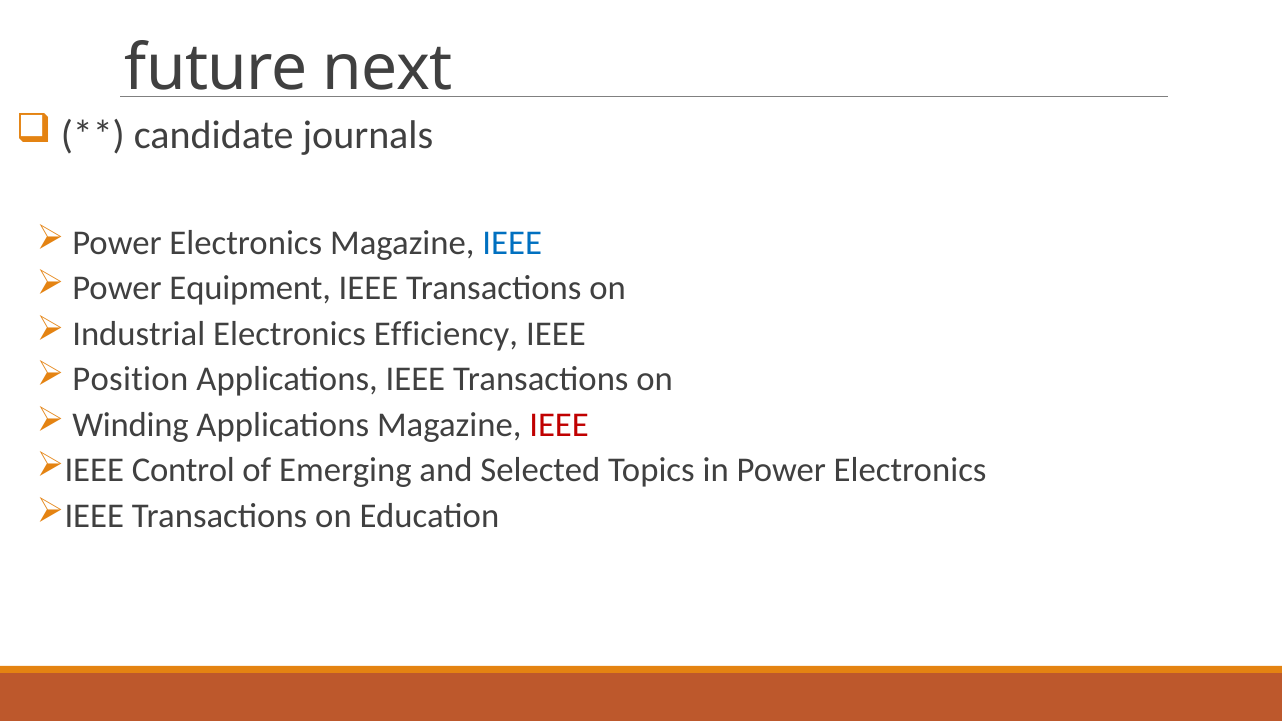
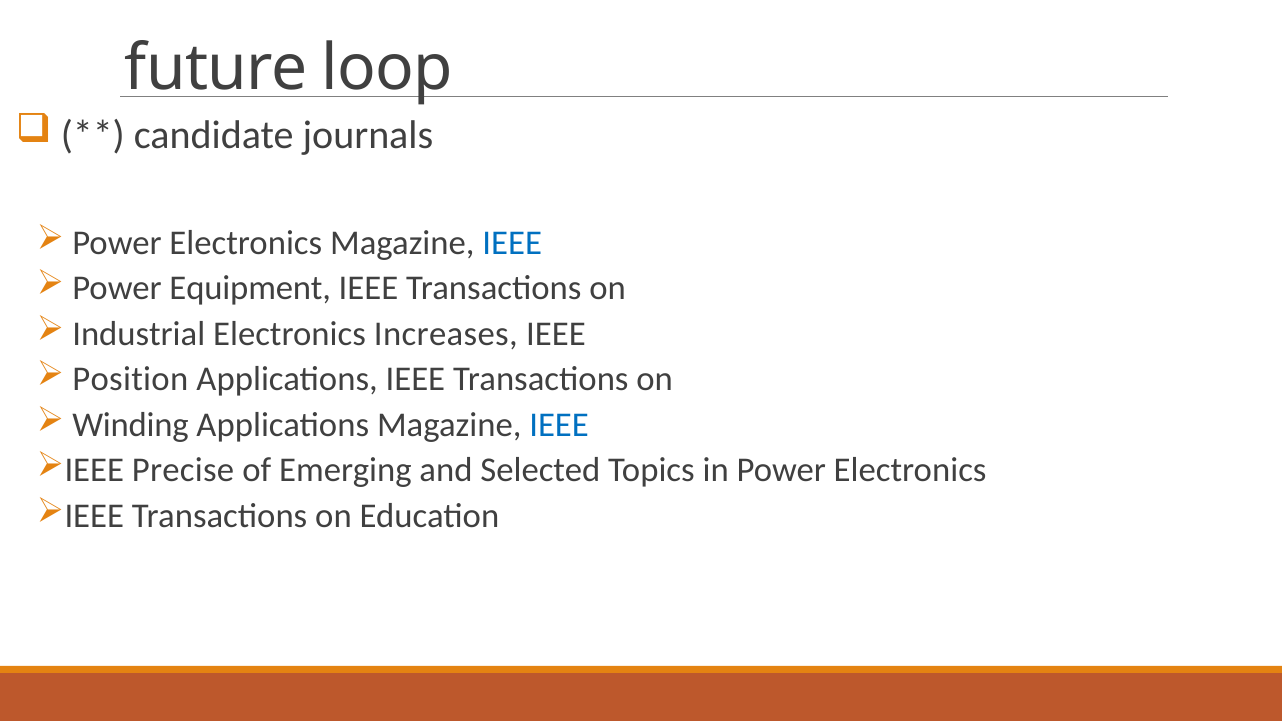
next: next -> loop
Efficiency: Efficiency -> Increases
IEEE at (559, 425) colour: red -> blue
Control: Control -> Precise
